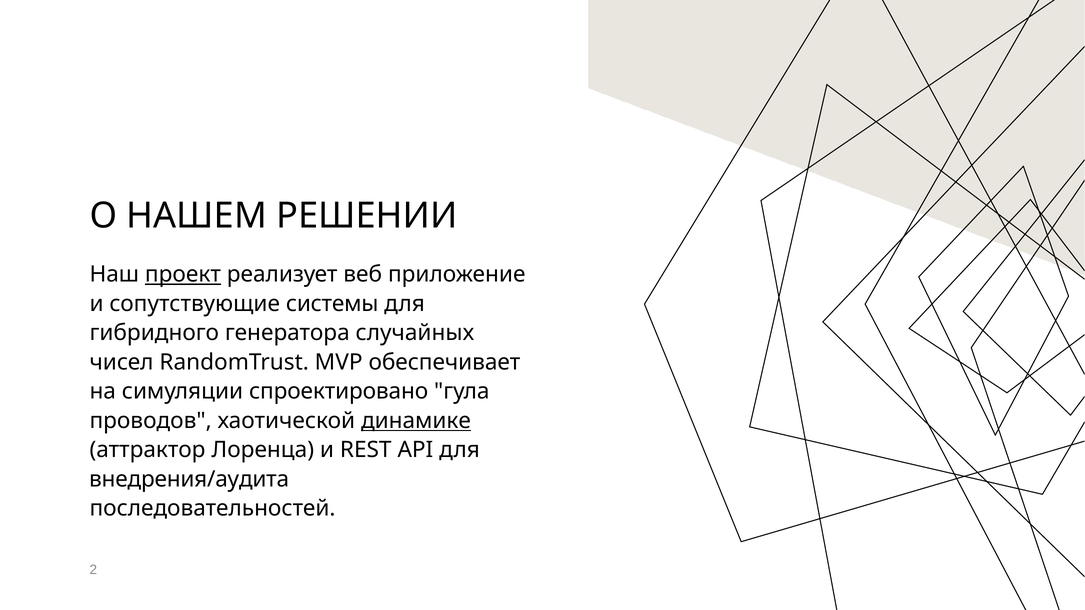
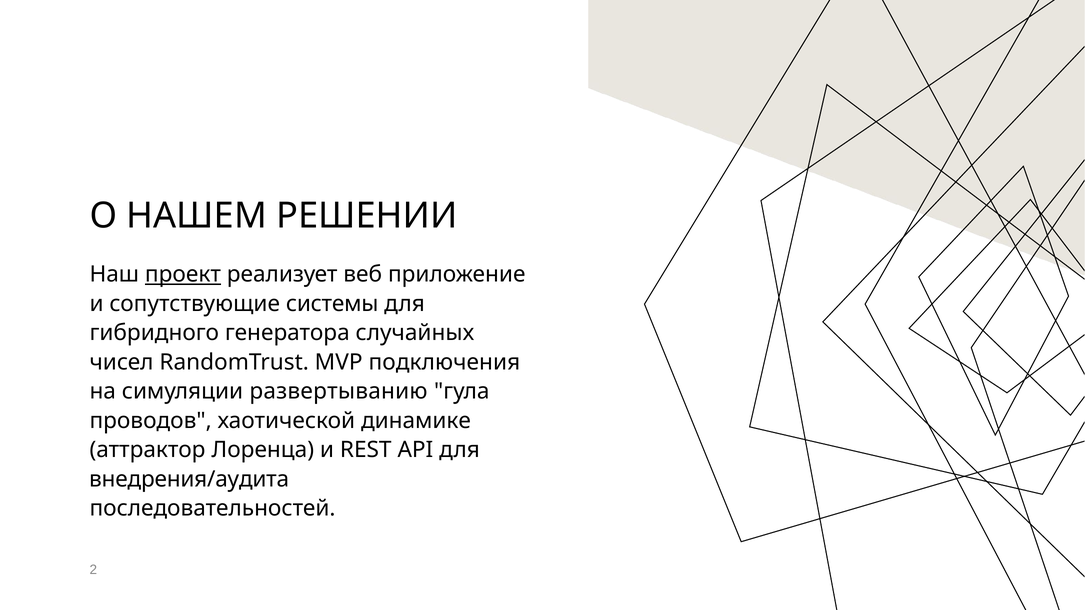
обеспечивает: обеспечивает -> подключения
спроектировано: спроектировано -> развертыванию
динамике underline: present -> none
